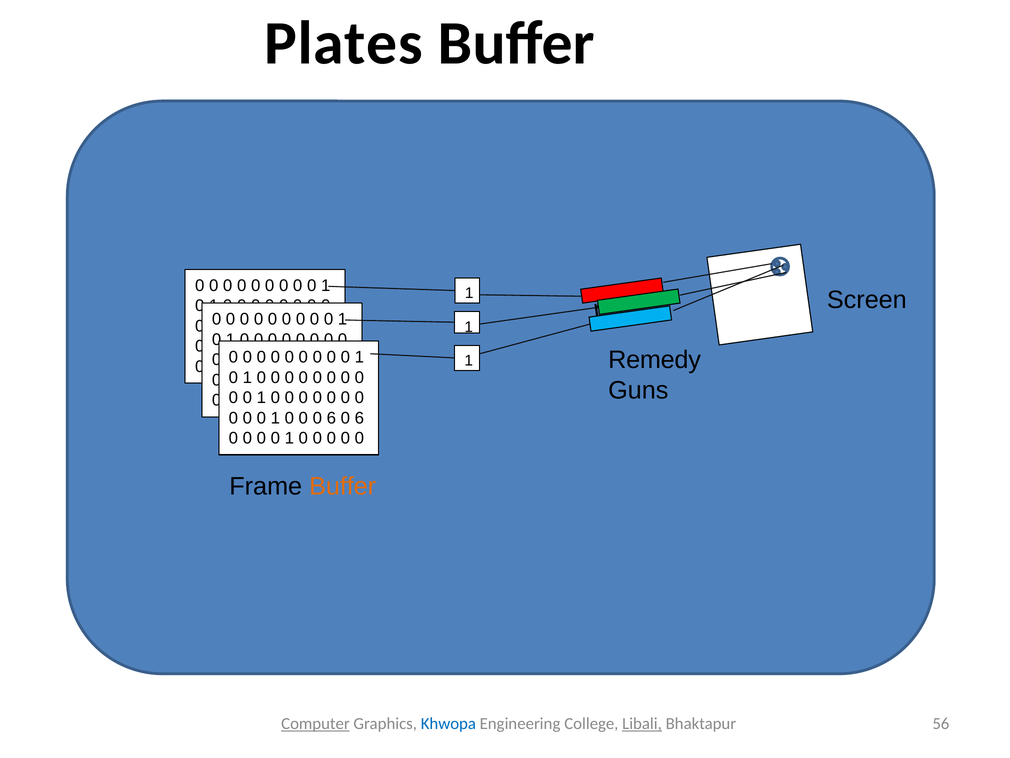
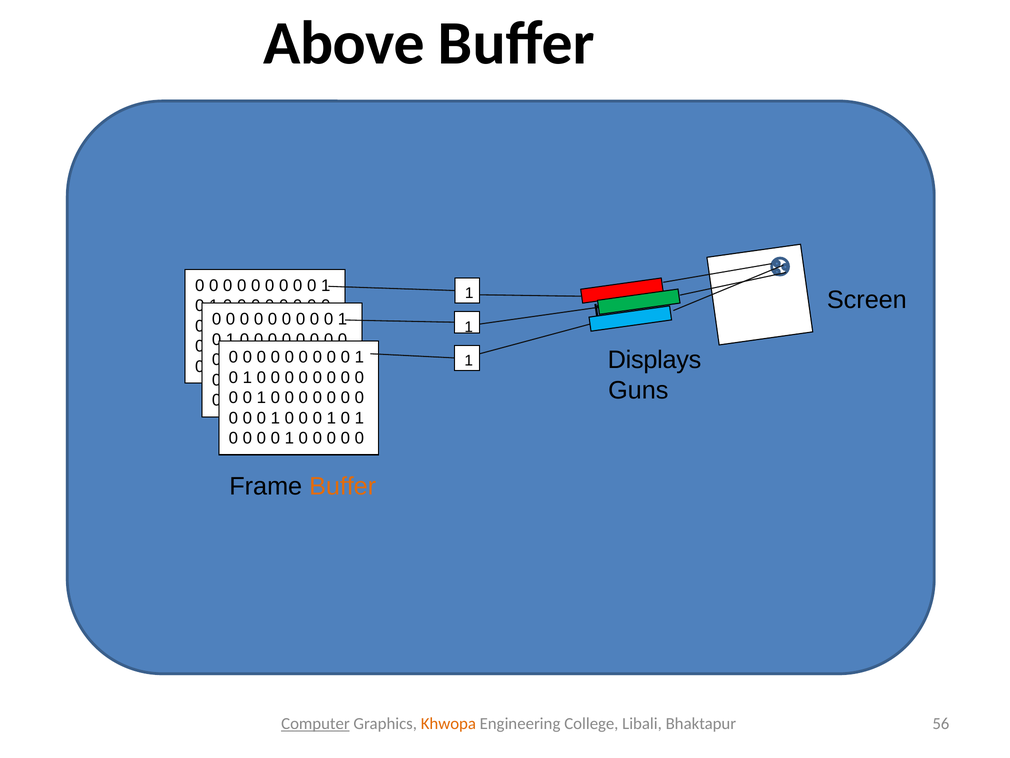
Plates: Plates -> Above
Remedy: Remedy -> Displays
6 at (331, 418): 6 -> 1
6 at (359, 418): 6 -> 1
Khwopa colour: blue -> orange
Libali underline: present -> none
